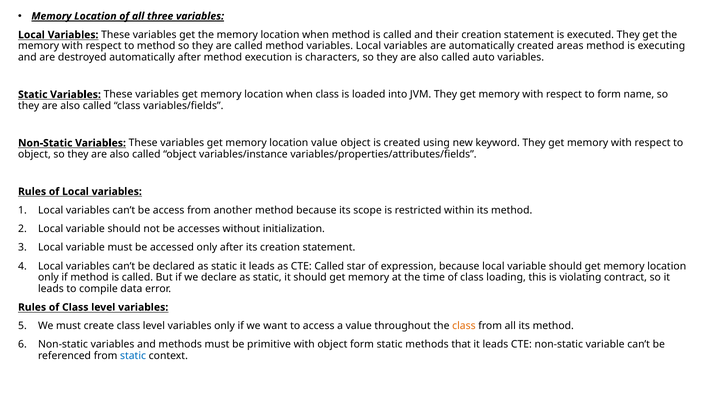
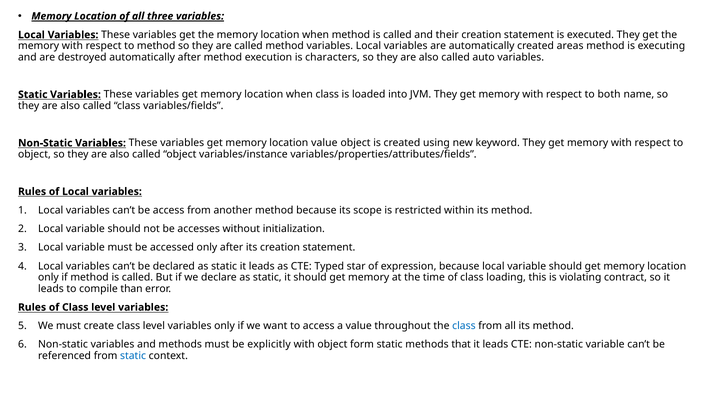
to form: form -> both
CTE Called: Called -> Typed
data: data -> than
class at (464, 326) colour: orange -> blue
primitive: primitive -> explicitly
